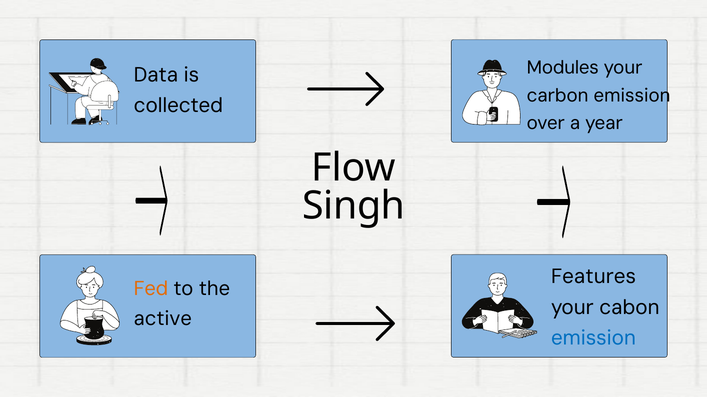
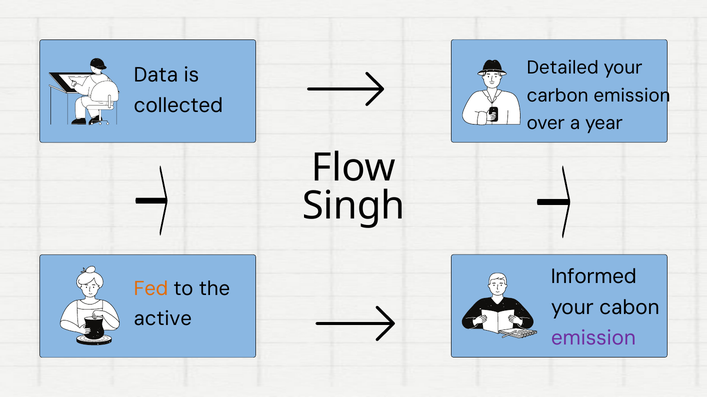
Modules: Modules -> Detailed
Features: Features -> Informed
emission at (593, 339) colour: blue -> purple
